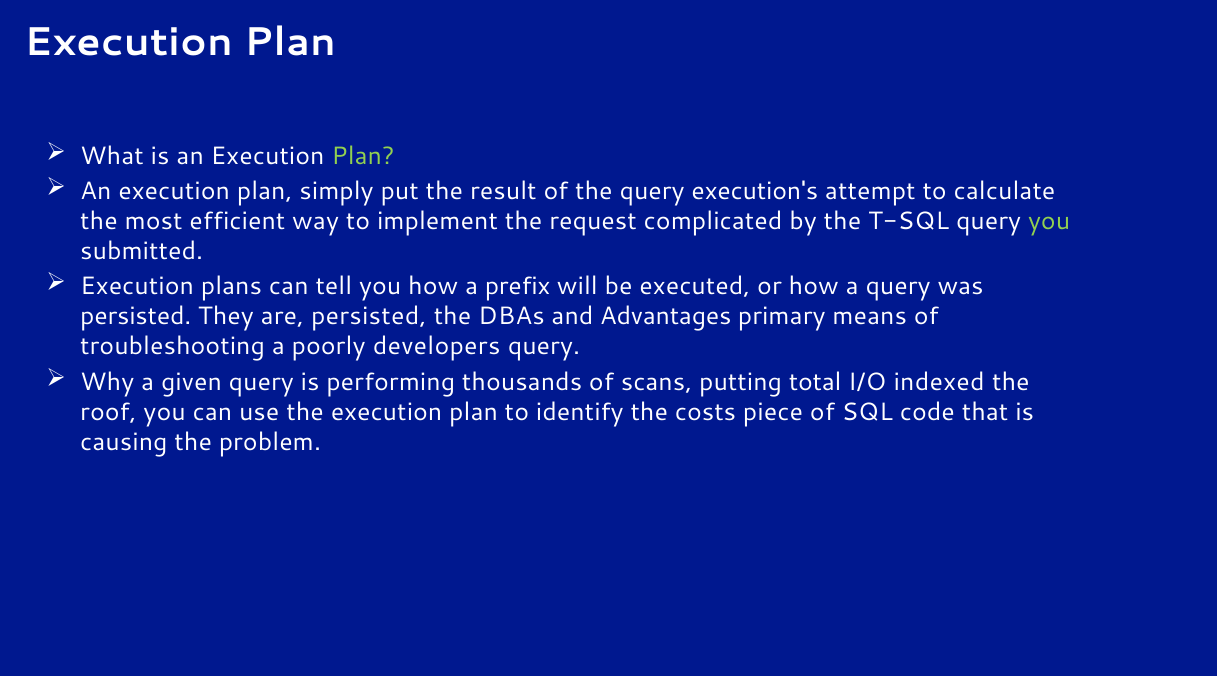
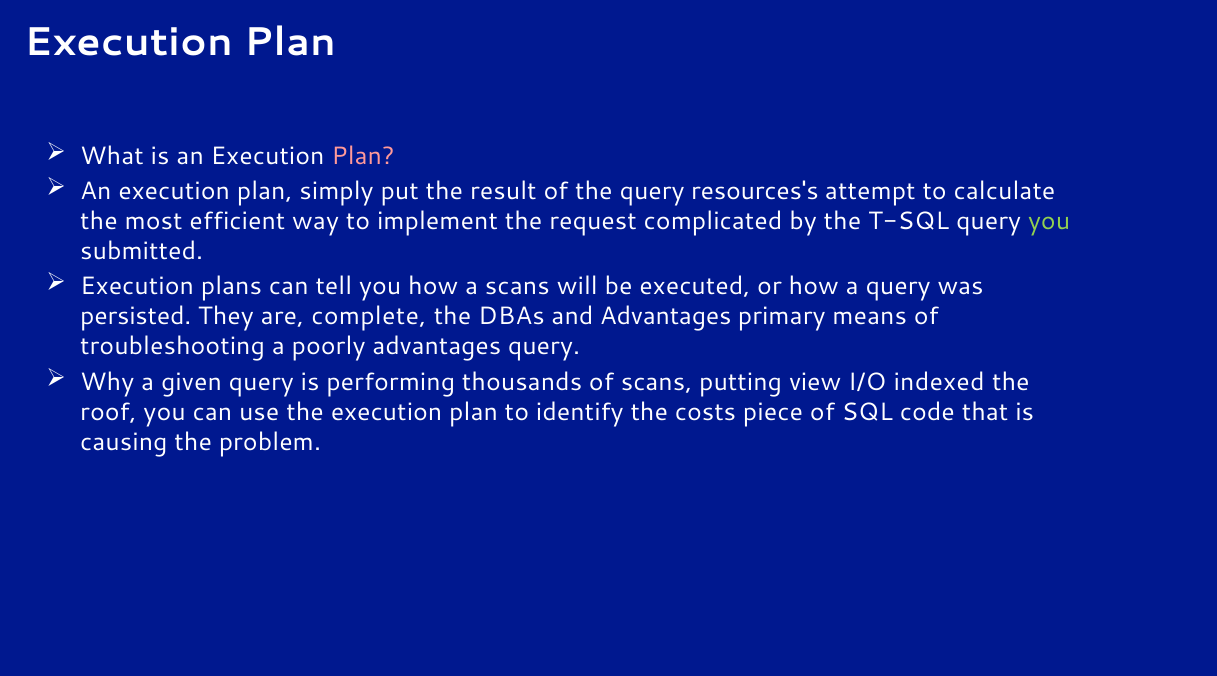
Plan at (363, 156) colour: light green -> pink
execution's: execution's -> resources's
a prefix: prefix -> scans
are persisted: persisted -> complete
poorly developers: developers -> advantages
total: total -> view
